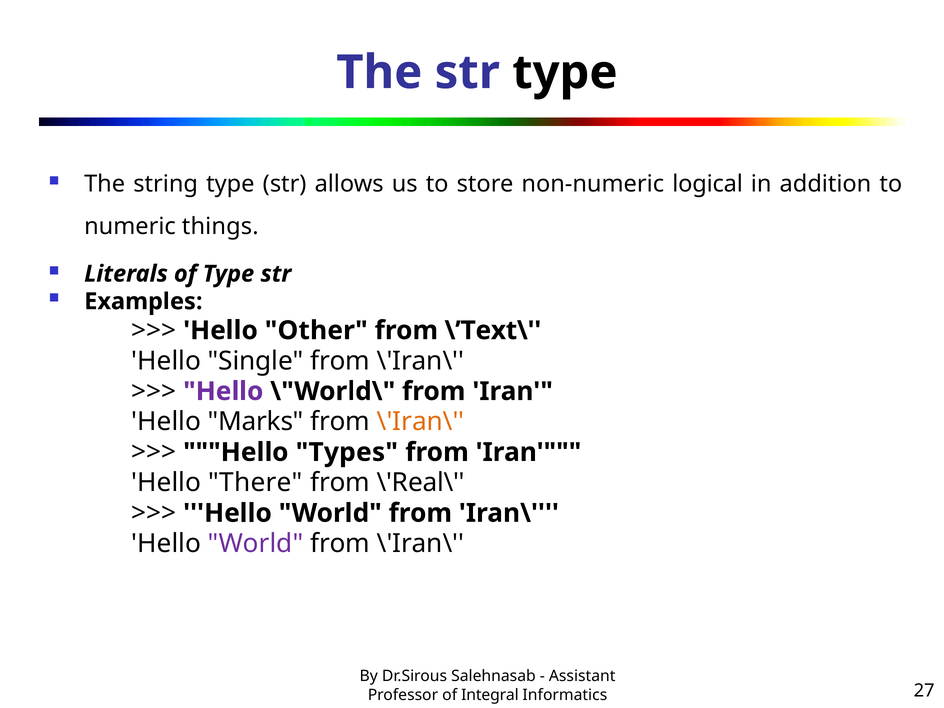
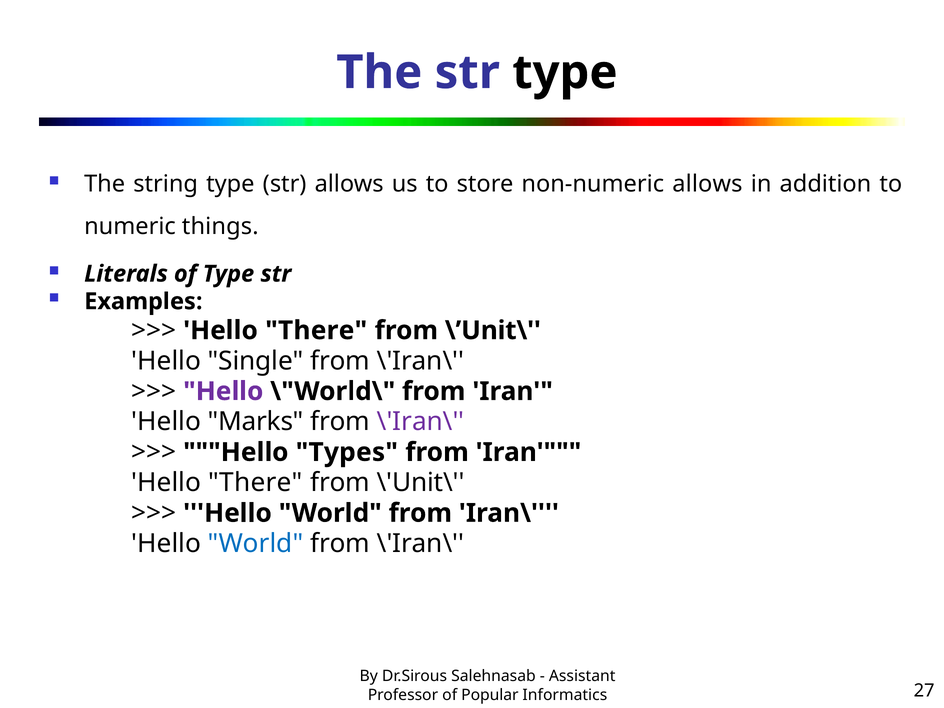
non-numeric logical: logical -> allows
Other at (316, 330): Other -> There
\’Text\: \’Text\ -> \’Unit\
\'Iran\ at (421, 422) colour: orange -> purple
\'Real\: \'Real\ -> \'Unit\
World at (256, 544) colour: purple -> blue
Integral: Integral -> Popular
